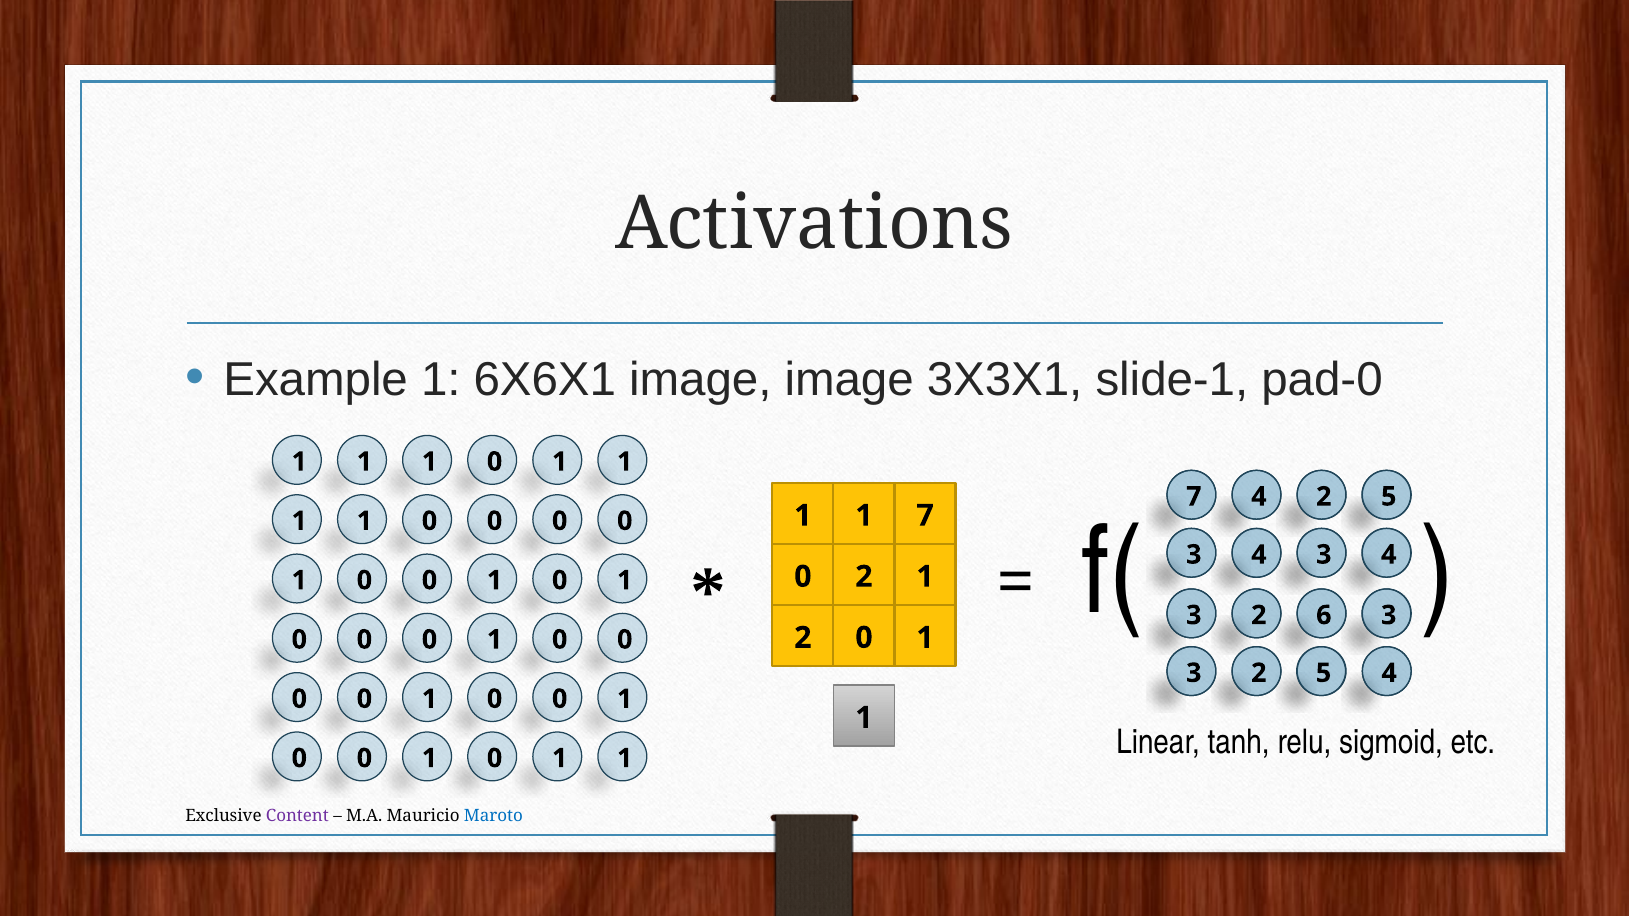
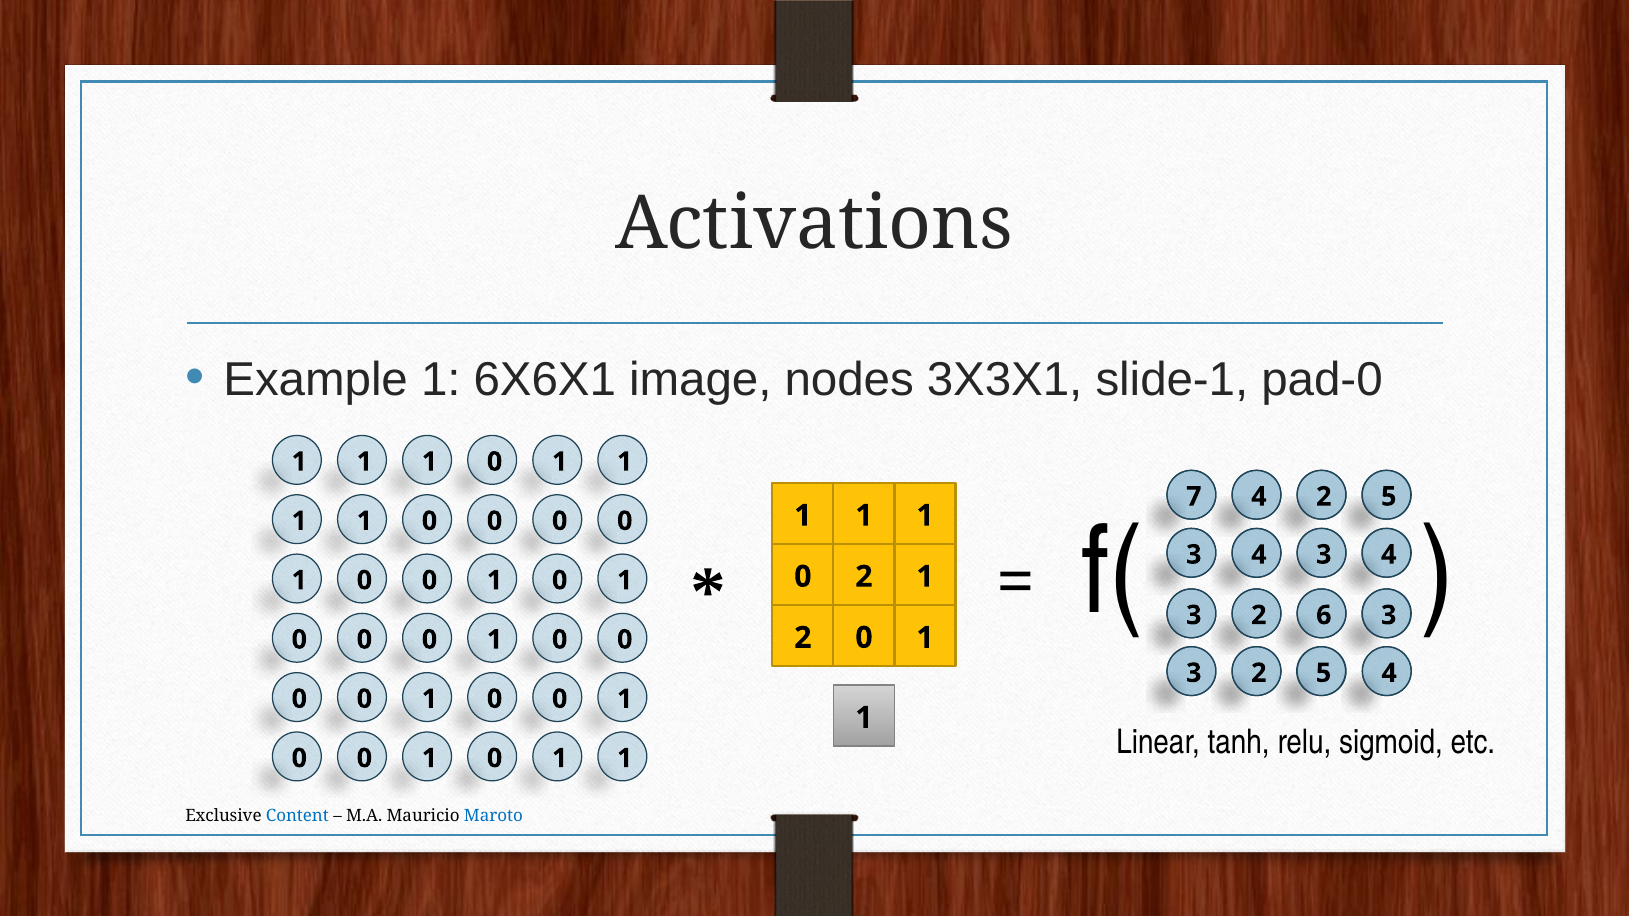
image image: image -> nodes
7 at (925, 516): 7 -> 1
Content colour: purple -> blue
